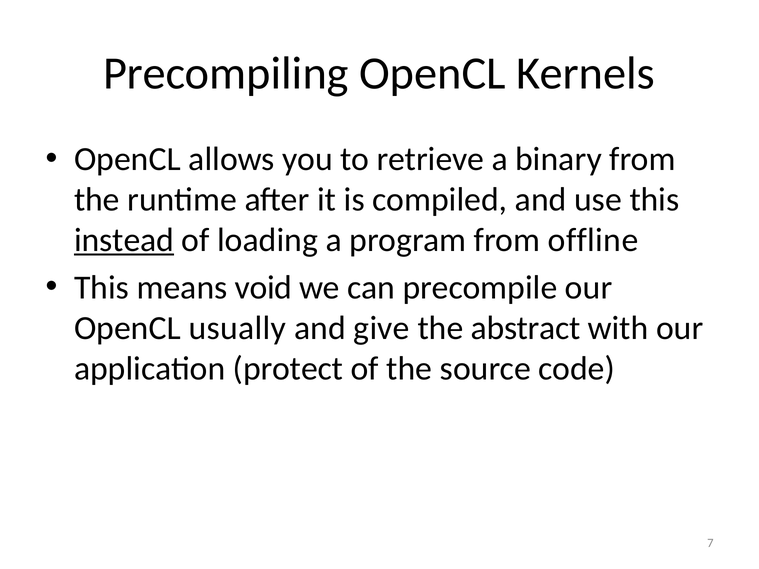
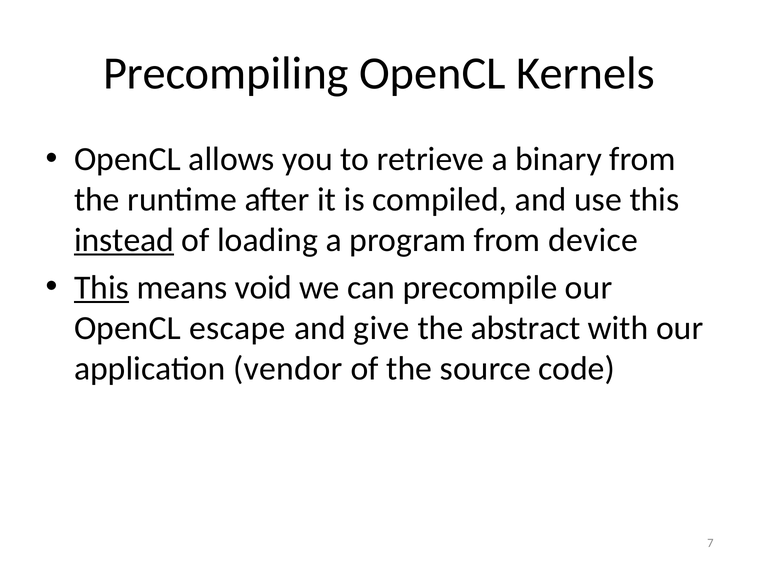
offline: offline -> device
This at (102, 288) underline: none -> present
usually: usually -> escape
protect: protect -> vendor
